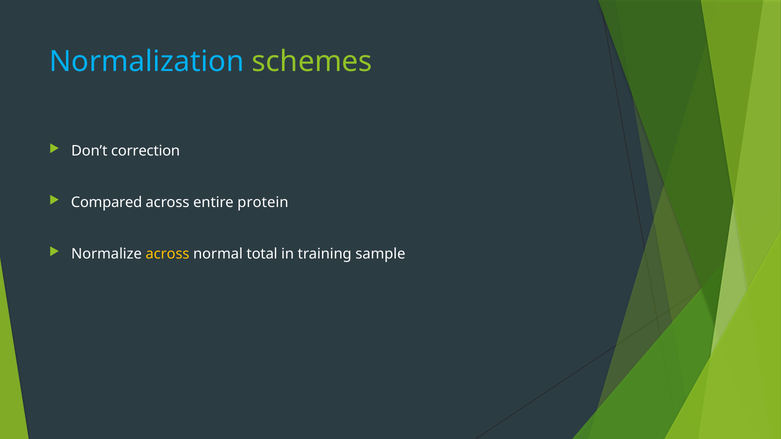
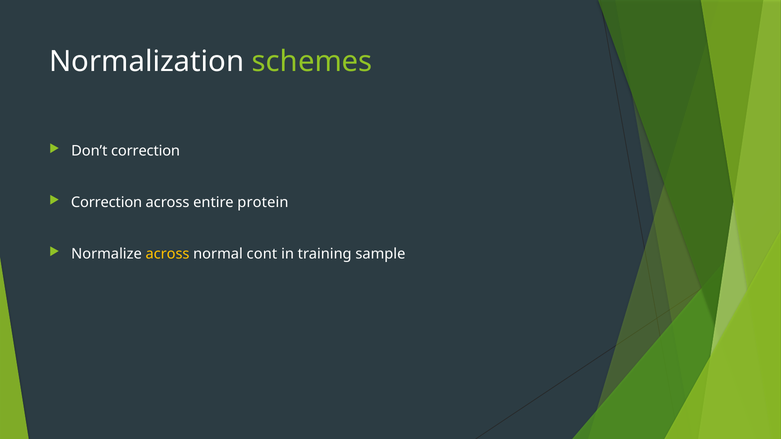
Normalization colour: light blue -> white
Compared at (107, 203): Compared -> Correction
total: total -> cont
